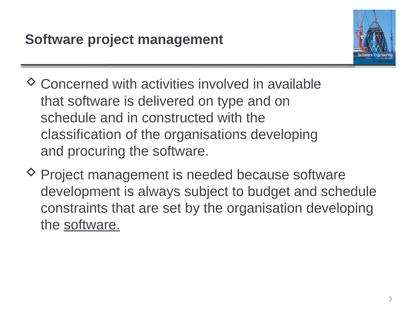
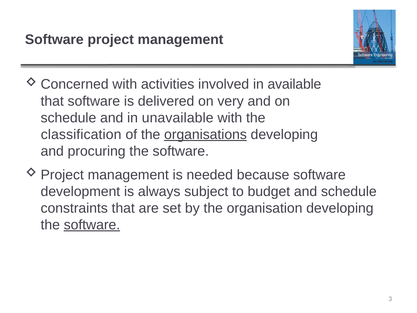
type: type -> very
constructed: constructed -> unavailable
organisations underline: none -> present
